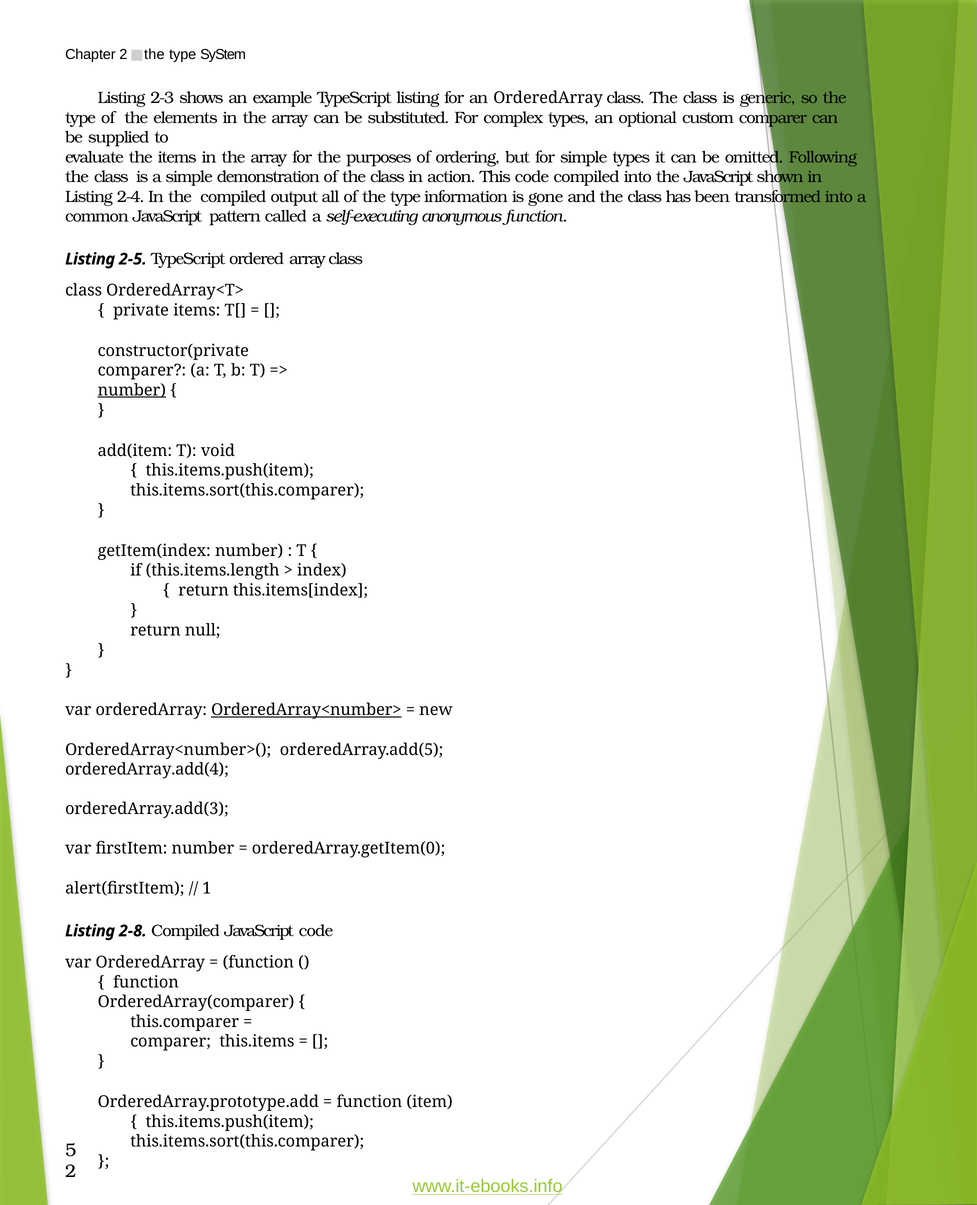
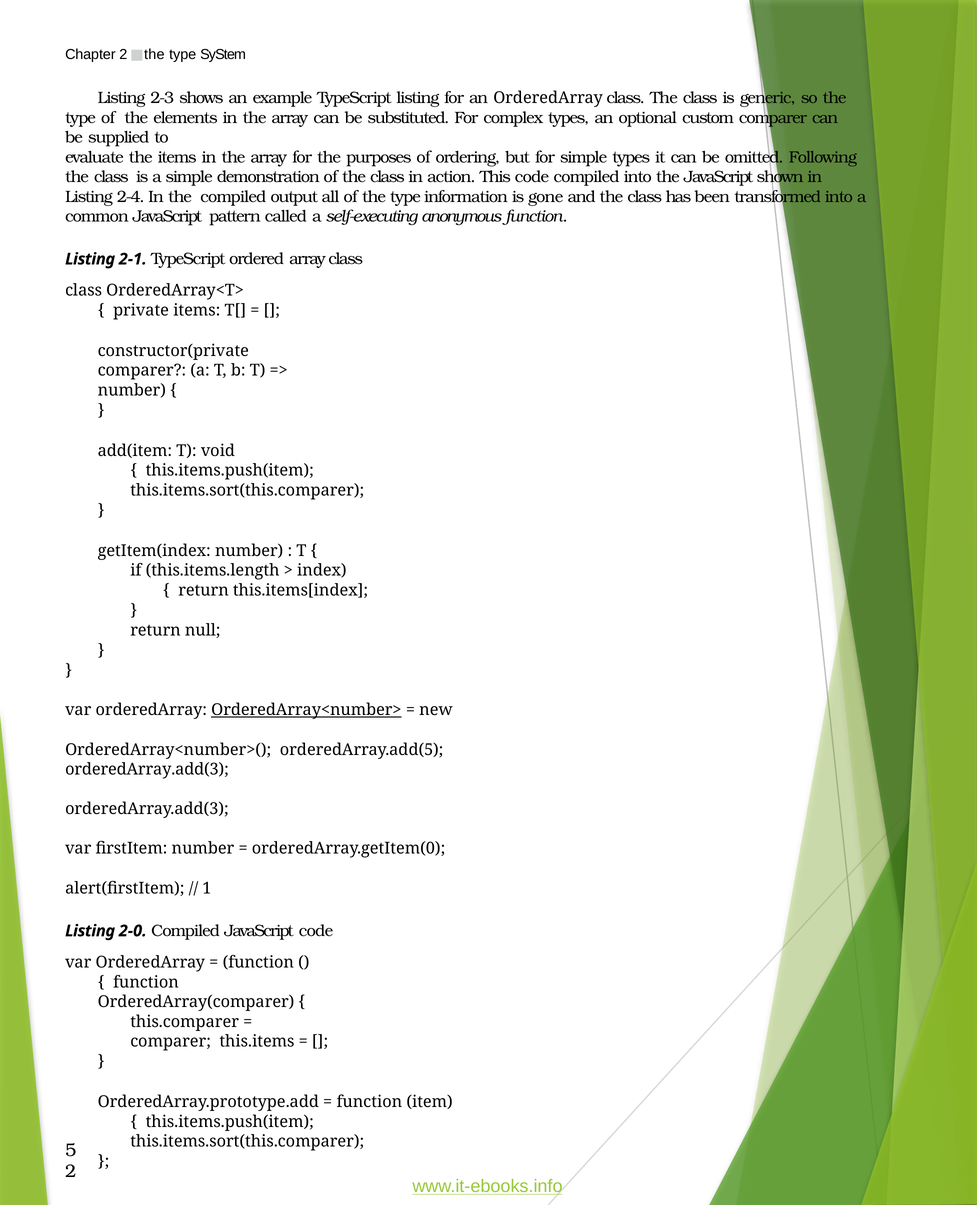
2-5: 2-5 -> 2-1
number at (132, 390) underline: present -> none
orderedArray.add(4 at (147, 769): orderedArray.add(4 -> orderedArray.add(3
2-8: 2-8 -> 2-0
